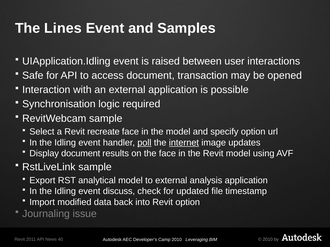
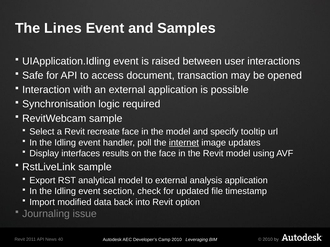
specify option: option -> tooltip
poll underline: present -> none
Display document: document -> interfaces
discuss: discuss -> section
